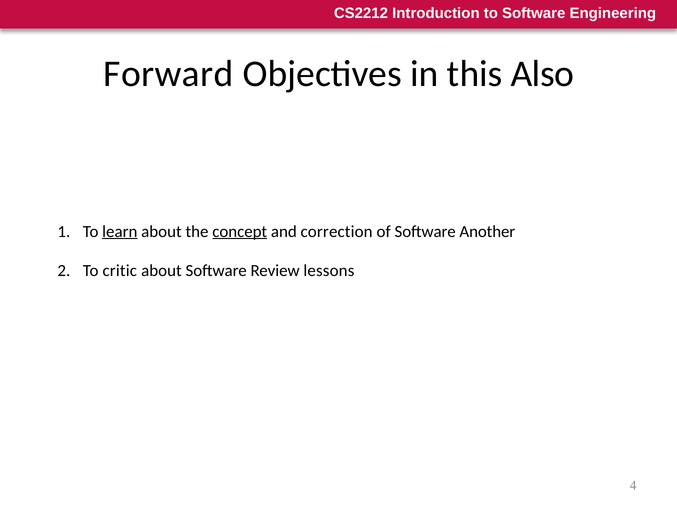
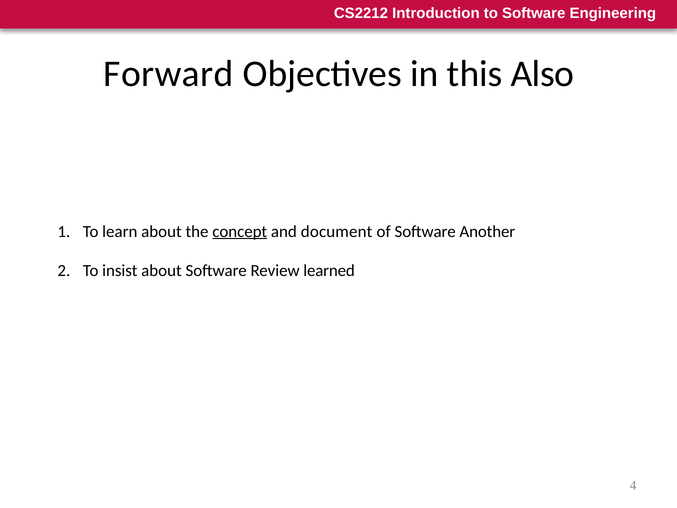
learn underline: present -> none
correction: correction -> document
critic: critic -> insist
lessons: lessons -> learned
